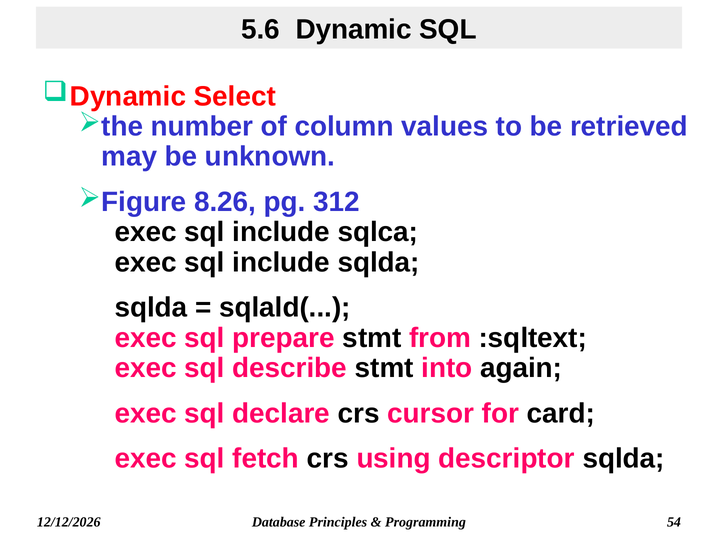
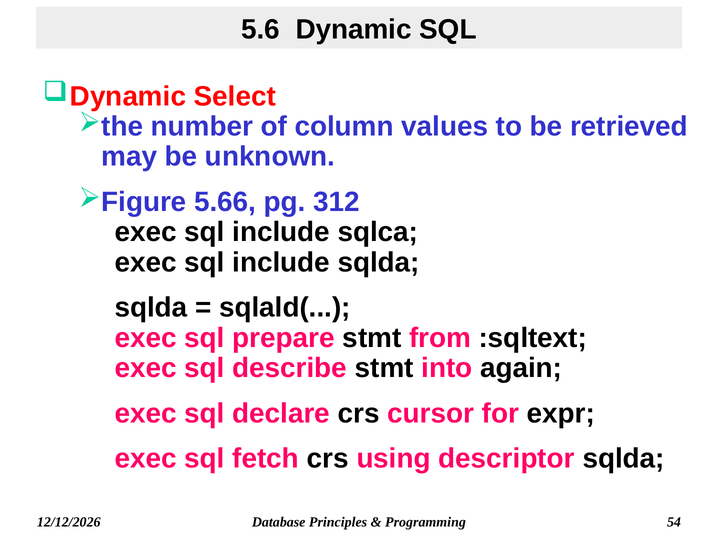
8.26: 8.26 -> 5.66
card: card -> expr
